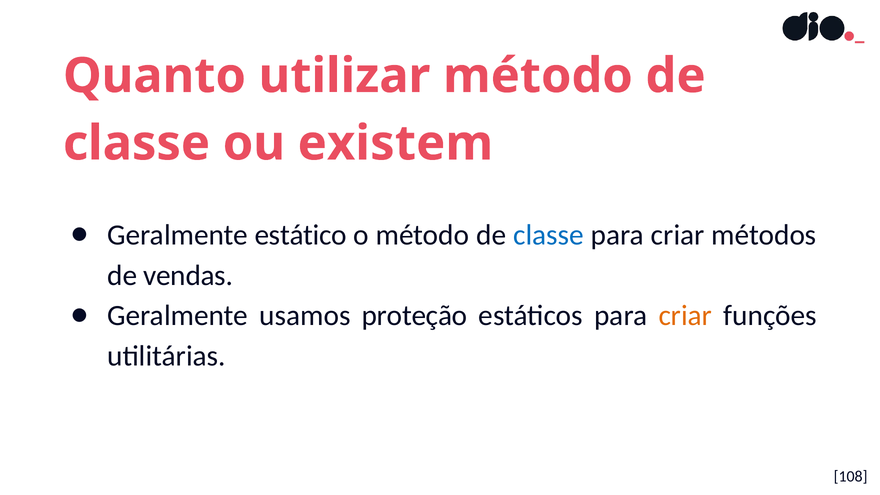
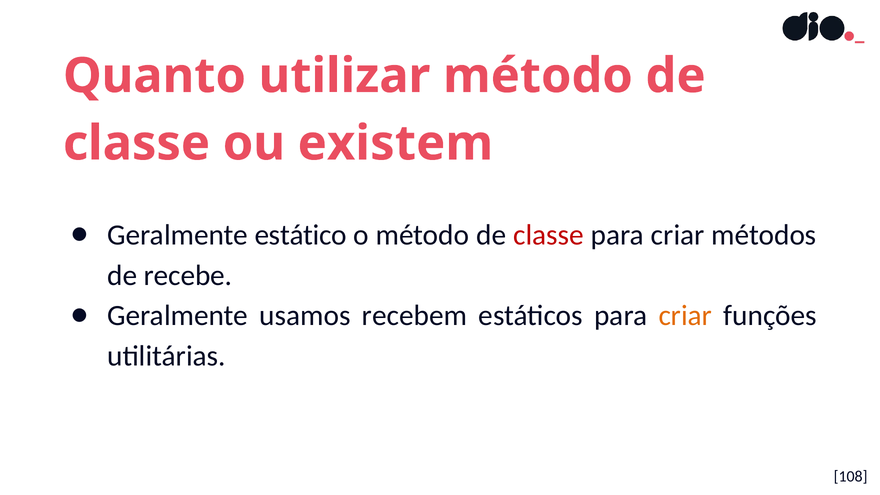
classe at (549, 235) colour: blue -> red
vendas: vendas -> recebe
proteção: proteção -> recebem
